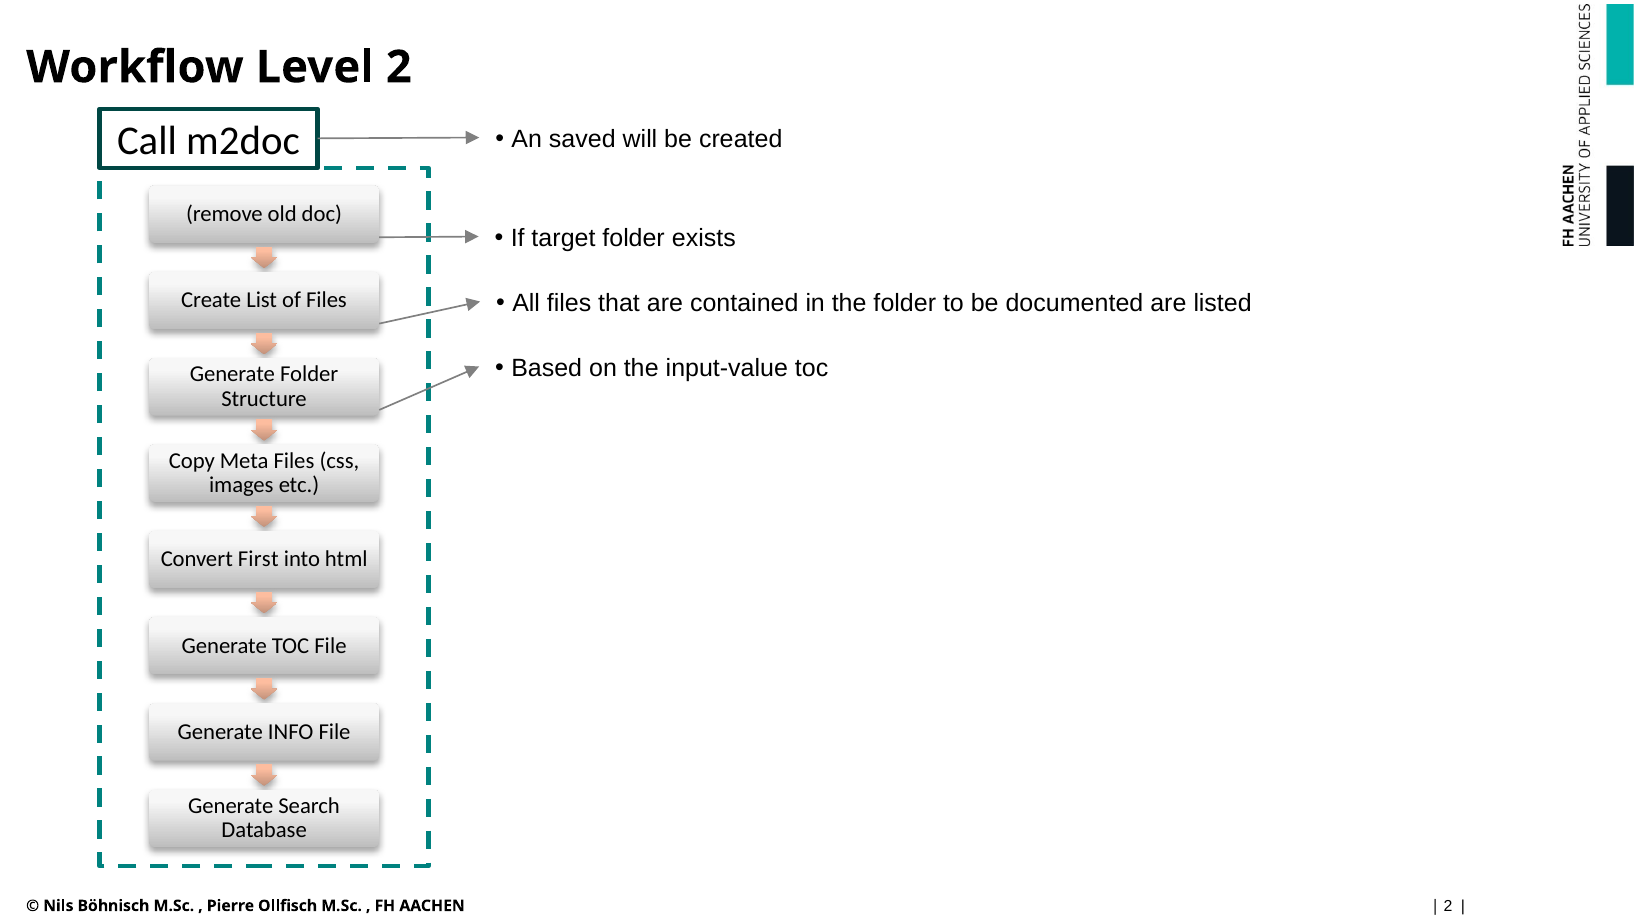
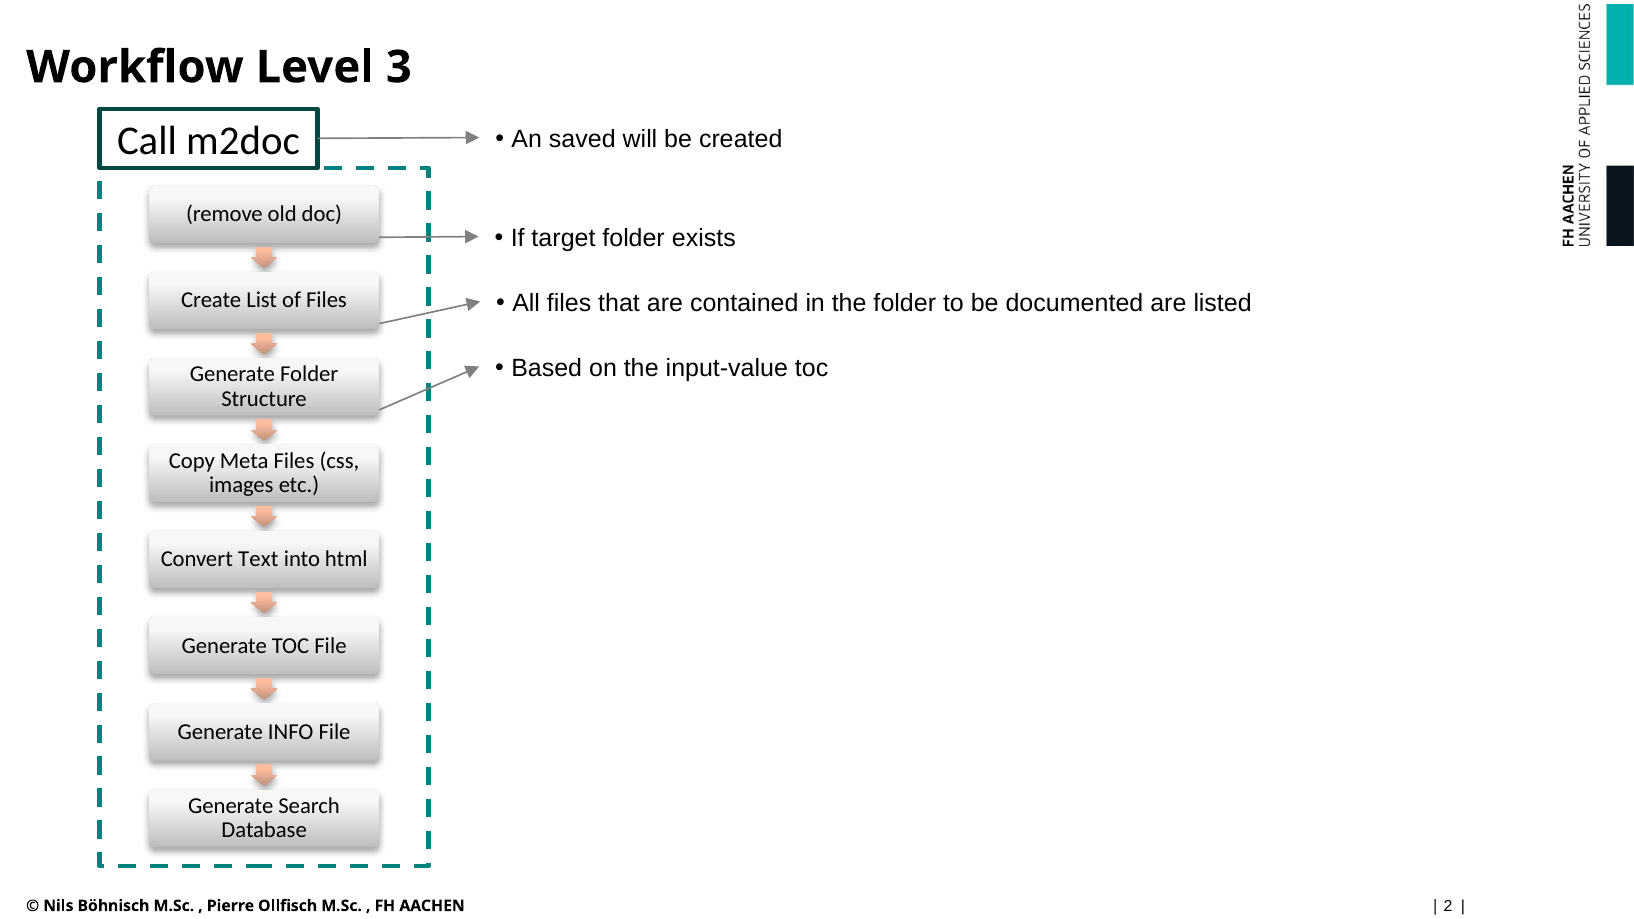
Level 2: 2 -> 3
First: First -> Text
